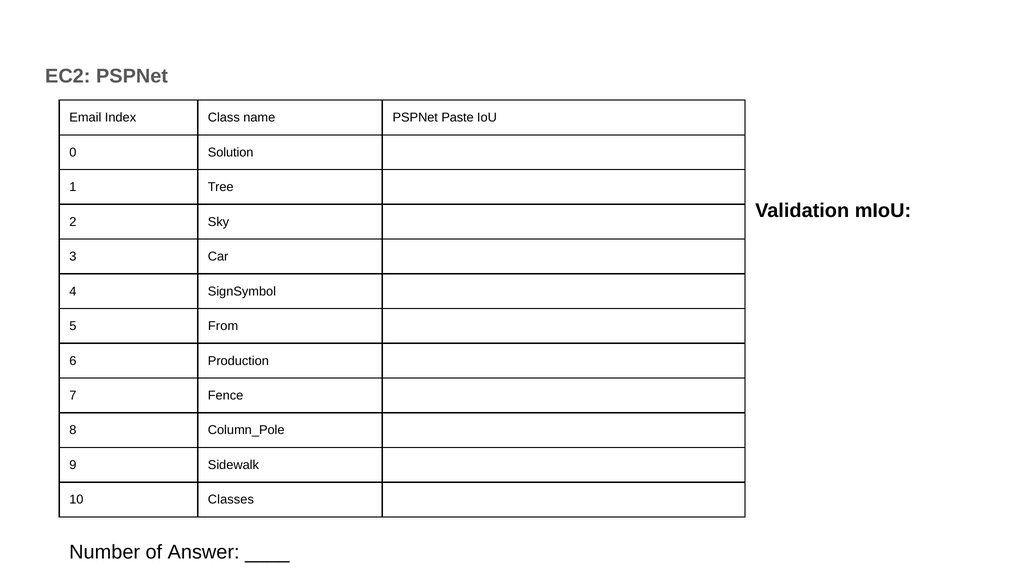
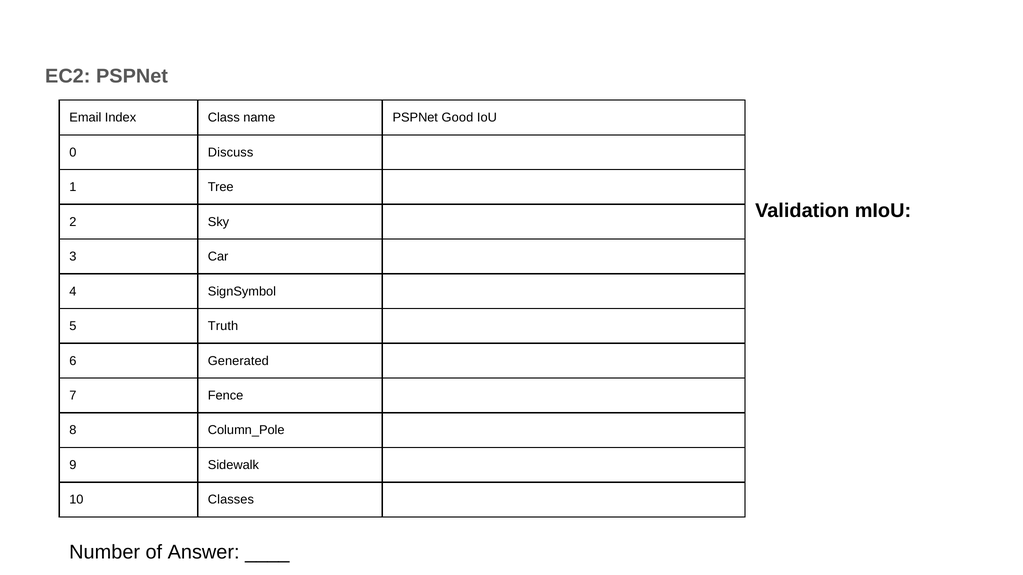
Paste: Paste -> Good
Solution: Solution -> Discuss
From: From -> Truth
Production: Production -> Generated
